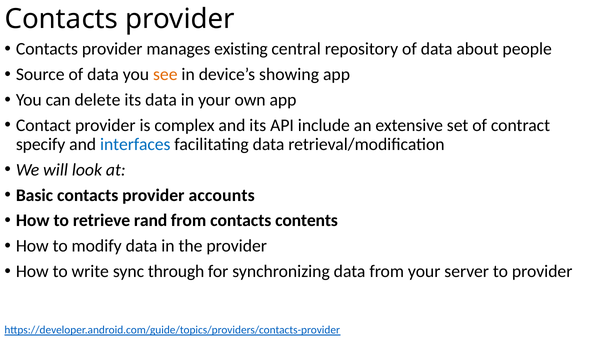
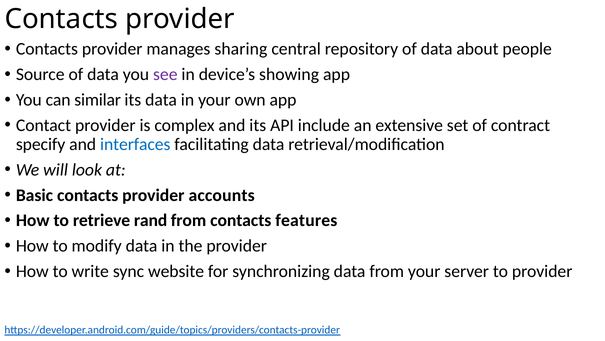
existing: existing -> sharing
see colour: orange -> purple
delete: delete -> similar
contents: contents -> features
through: through -> website
